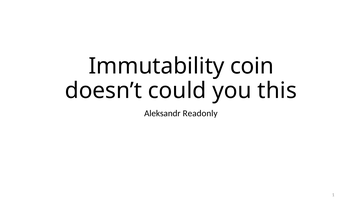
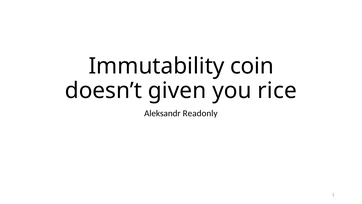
could: could -> given
this: this -> rice
